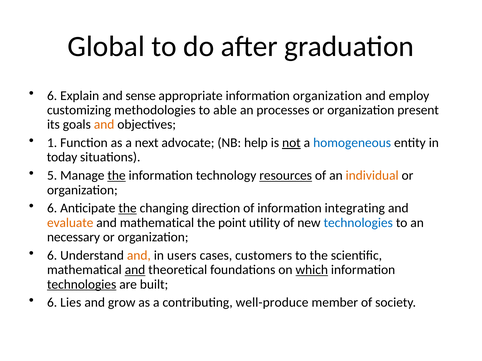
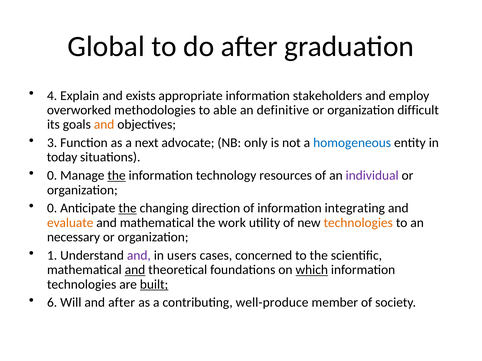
6 at (52, 96): 6 -> 4
sense: sense -> exists
information organization: organization -> stakeholders
customizing: customizing -> overworked
processes: processes -> definitive
present: present -> difficult
1: 1 -> 3
help: help -> only
not underline: present -> none
5 at (52, 176): 5 -> 0
resources underline: present -> none
individual colour: orange -> purple
6 at (52, 209): 6 -> 0
point: point -> work
technologies at (358, 223) colour: blue -> orange
6 at (52, 256): 6 -> 1
and at (139, 256) colour: orange -> purple
customers: customers -> concerned
technologies at (82, 285) underline: present -> none
built underline: none -> present
Lies: Lies -> Will
and grow: grow -> after
